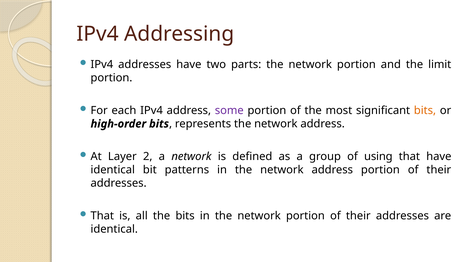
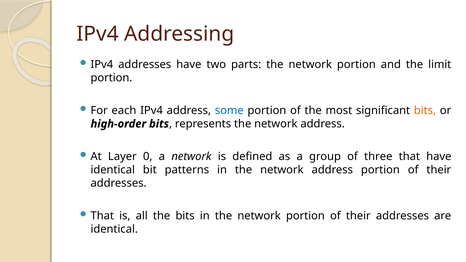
some colour: purple -> blue
2: 2 -> 0
using: using -> three
